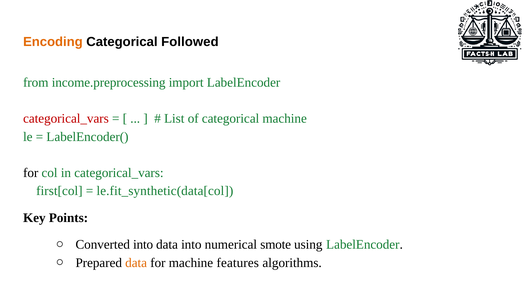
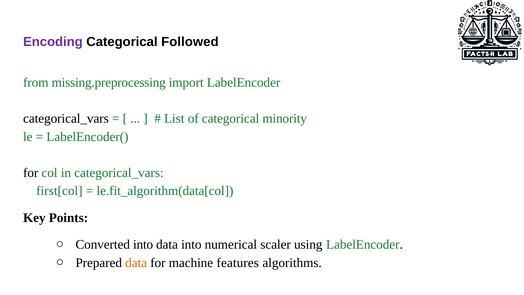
Encoding colour: orange -> purple
income.preprocessing: income.preprocessing -> missing.preprocessing
categorical_vars at (66, 119) colour: red -> black
categorical machine: machine -> minority
le.fit_synthetic(data[col: le.fit_synthetic(data[col -> le.fit_algorithm(data[col
smote: smote -> scaler
